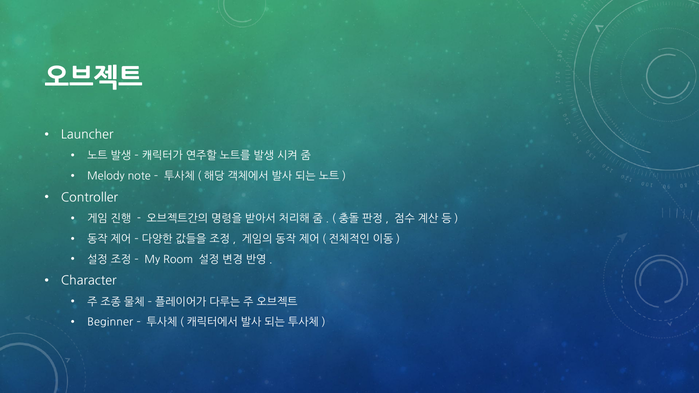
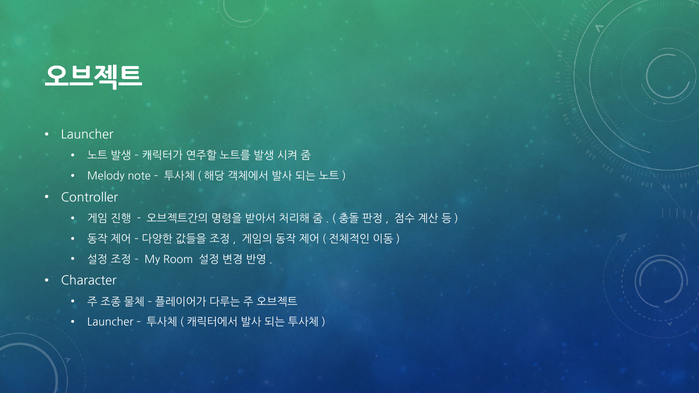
Beginner at (110, 323): Beginner -> Launcher
